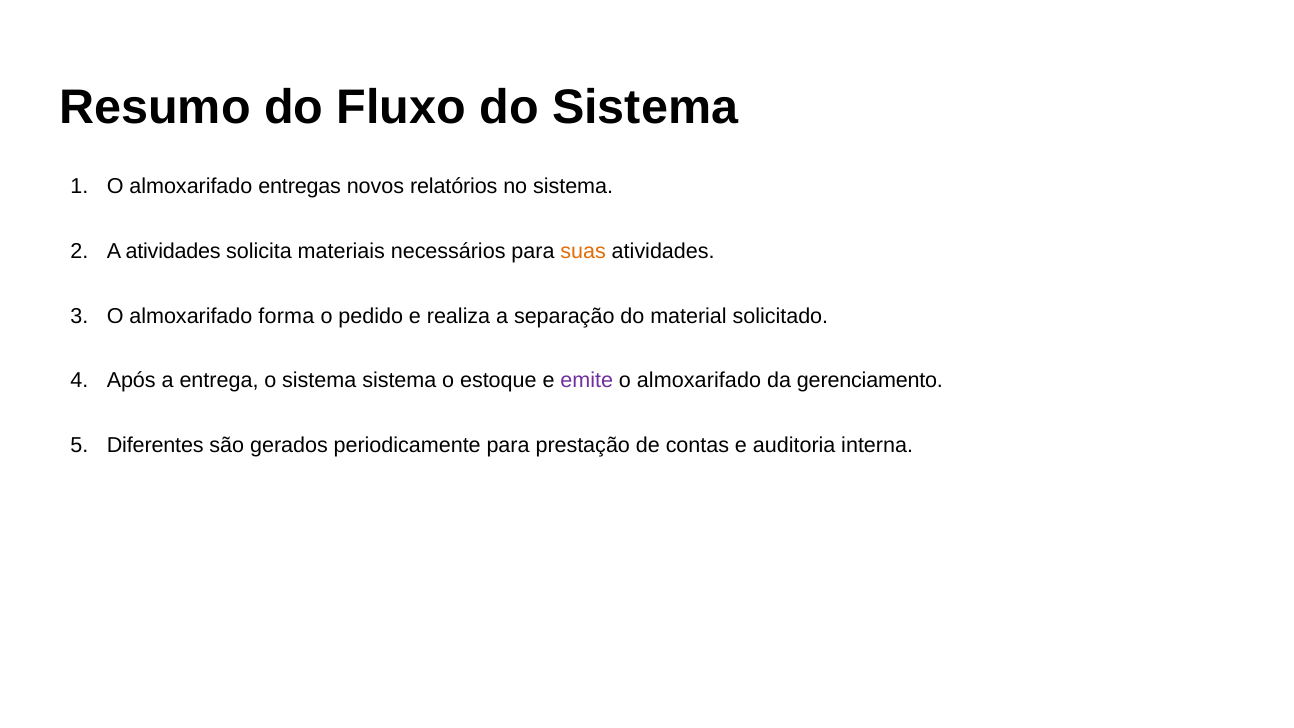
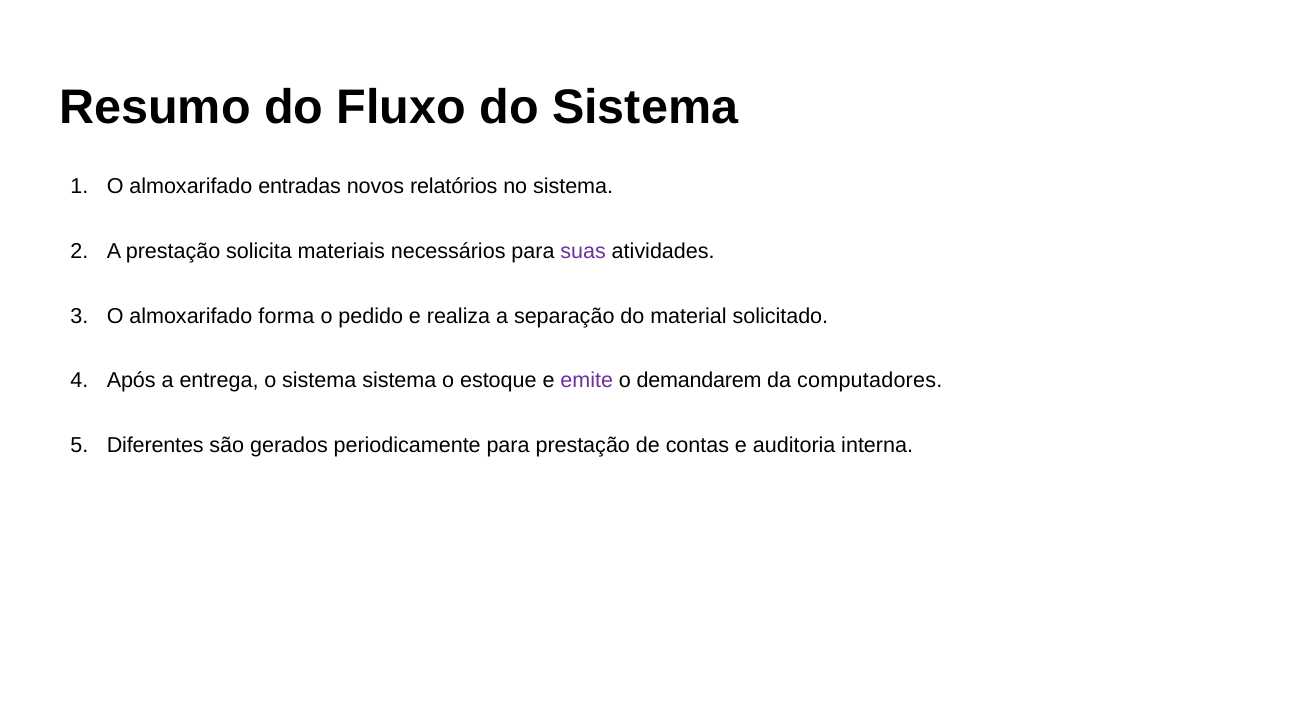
entregas: entregas -> entradas
A atividades: atividades -> prestação
suas colour: orange -> purple
almoxarifado at (699, 381): almoxarifado -> demandarem
gerenciamento: gerenciamento -> computadores
